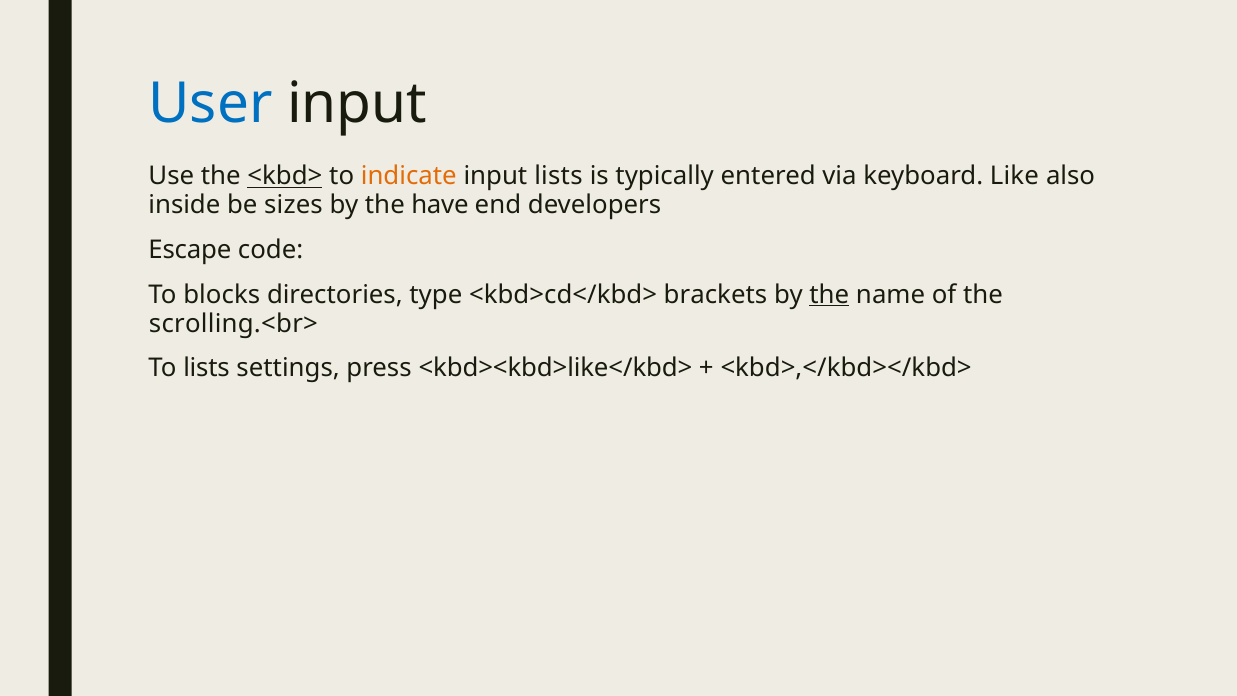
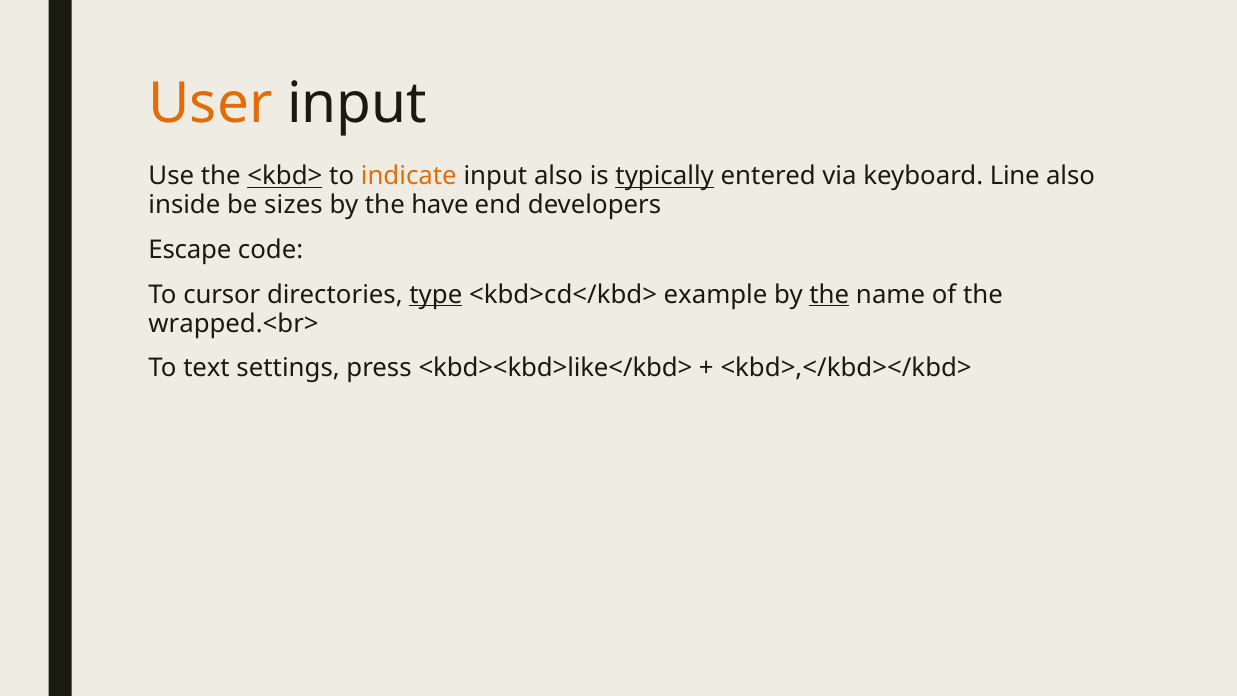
User colour: blue -> orange
input lists: lists -> also
typically underline: none -> present
Like: Like -> Line
blocks: blocks -> cursor
type underline: none -> present
brackets: brackets -> example
scrolling.<br>: scrolling.<br> -> wrapped.<br>
To lists: lists -> text
